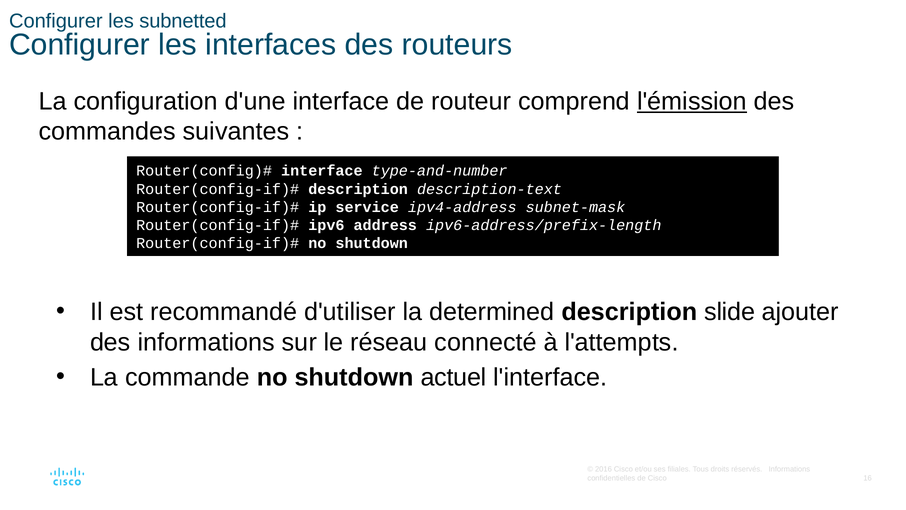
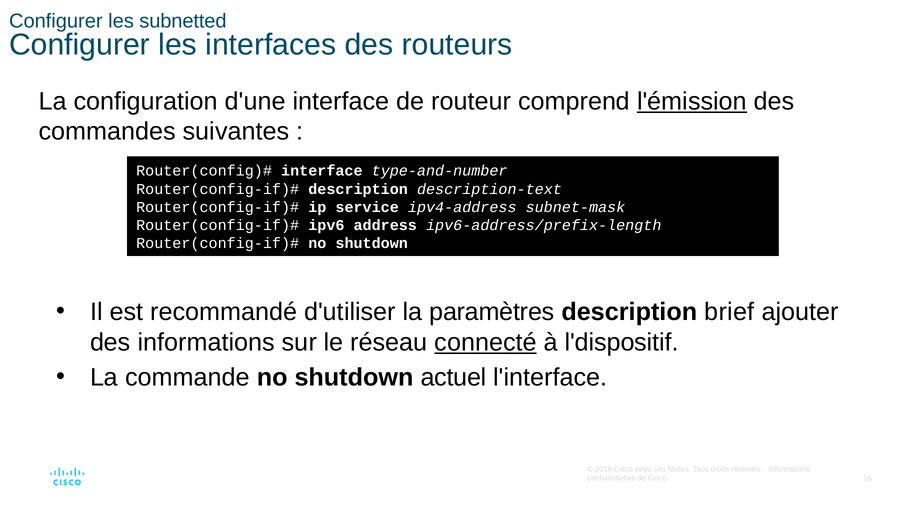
determined: determined -> paramètres
slide: slide -> brief
connecté underline: none -> present
l'attempts: l'attempts -> l'dispositif
